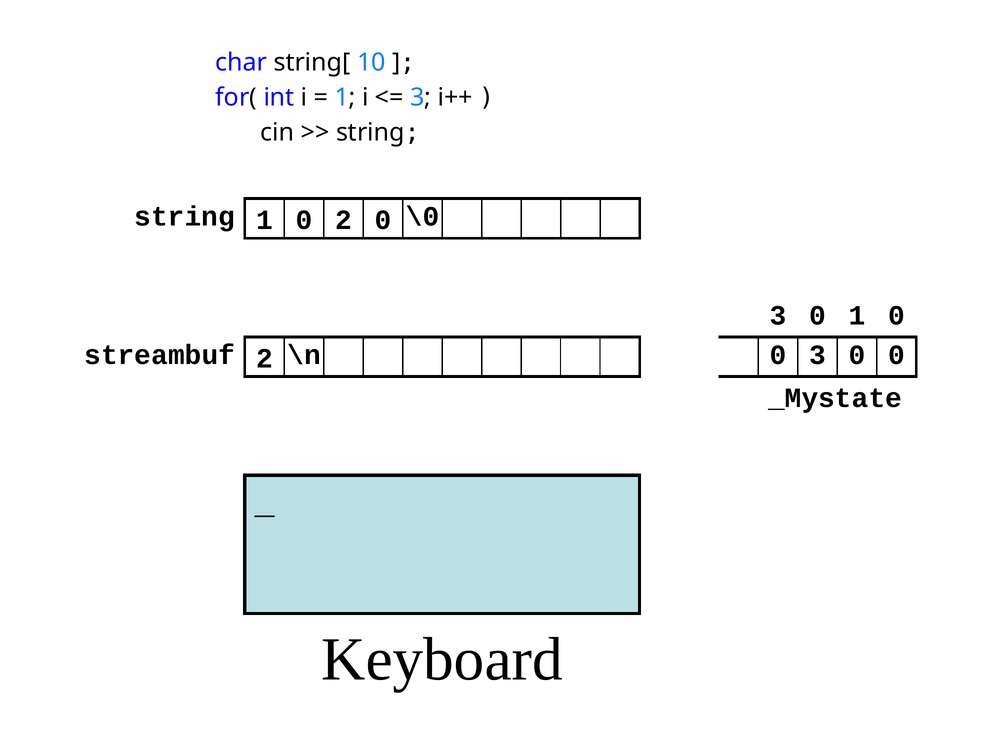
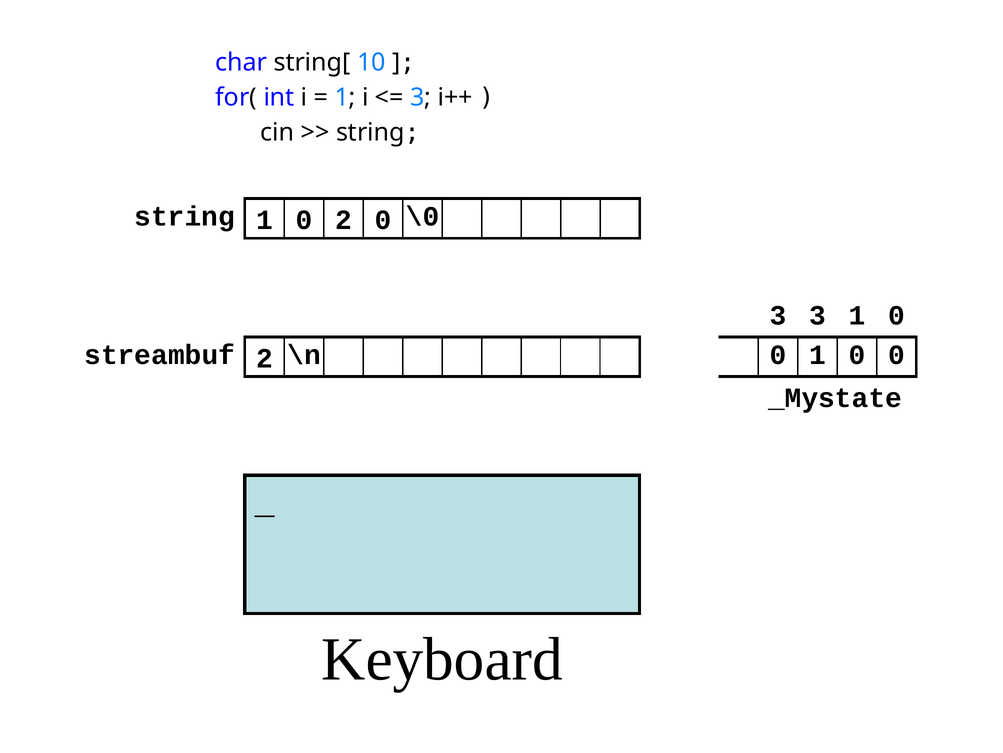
0 at (817, 315): 0 -> 3
0 3: 3 -> 1
